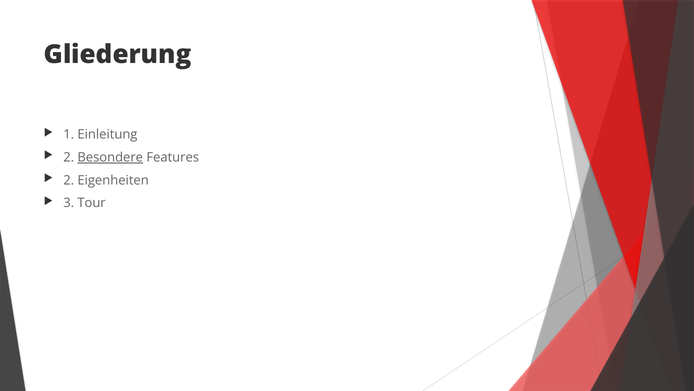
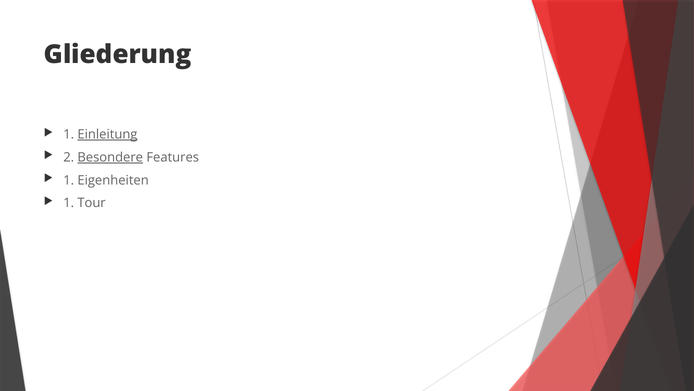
Einleitung underline: none -> present
2 at (69, 180): 2 -> 1
3 at (69, 203): 3 -> 1
